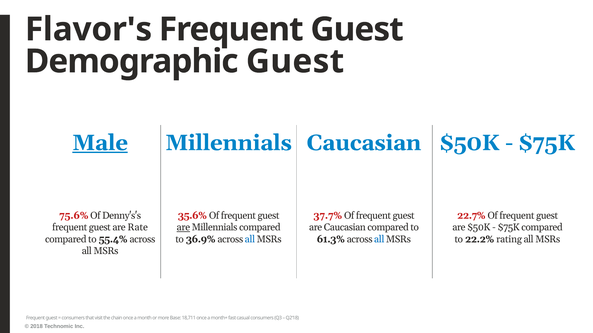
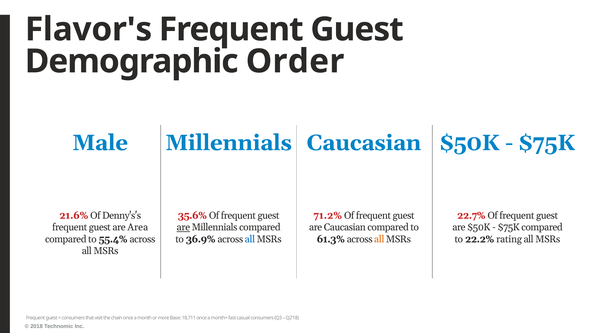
Demographic Guest: Guest -> Order
Male underline: present -> none
75.6%: 75.6% -> 21.6%
37.7%: 37.7% -> 71.2%
Rate: Rate -> Area
all at (379, 240) colour: blue -> orange
